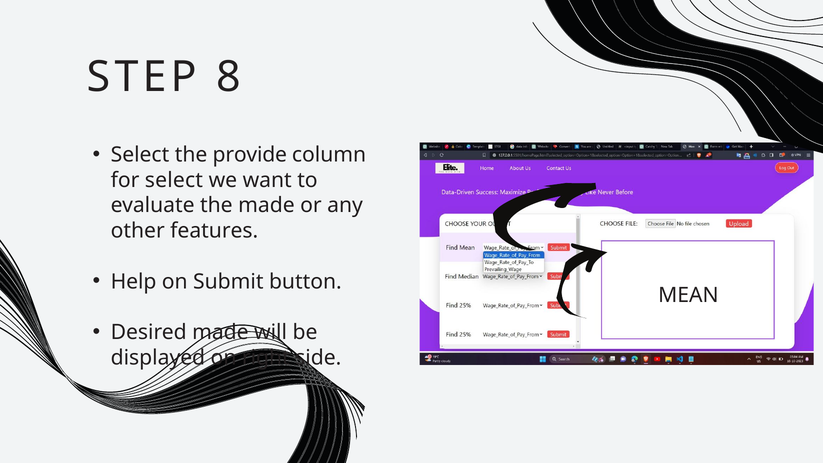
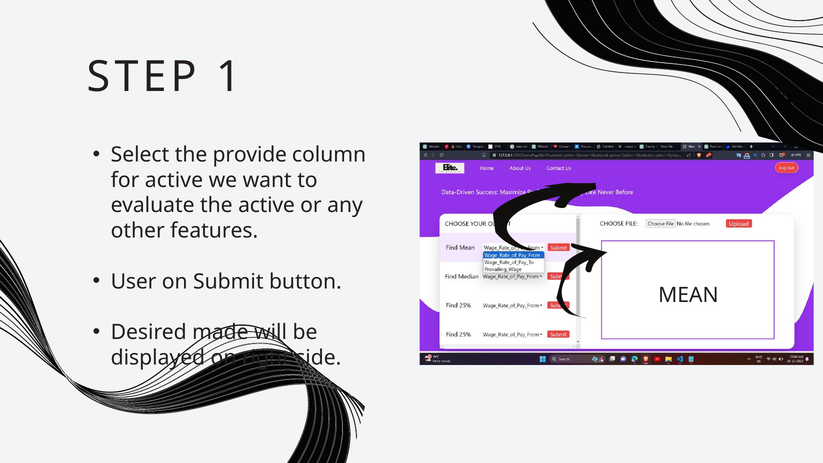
8: 8 -> 1
for select: select -> active
the made: made -> active
Help: Help -> User
